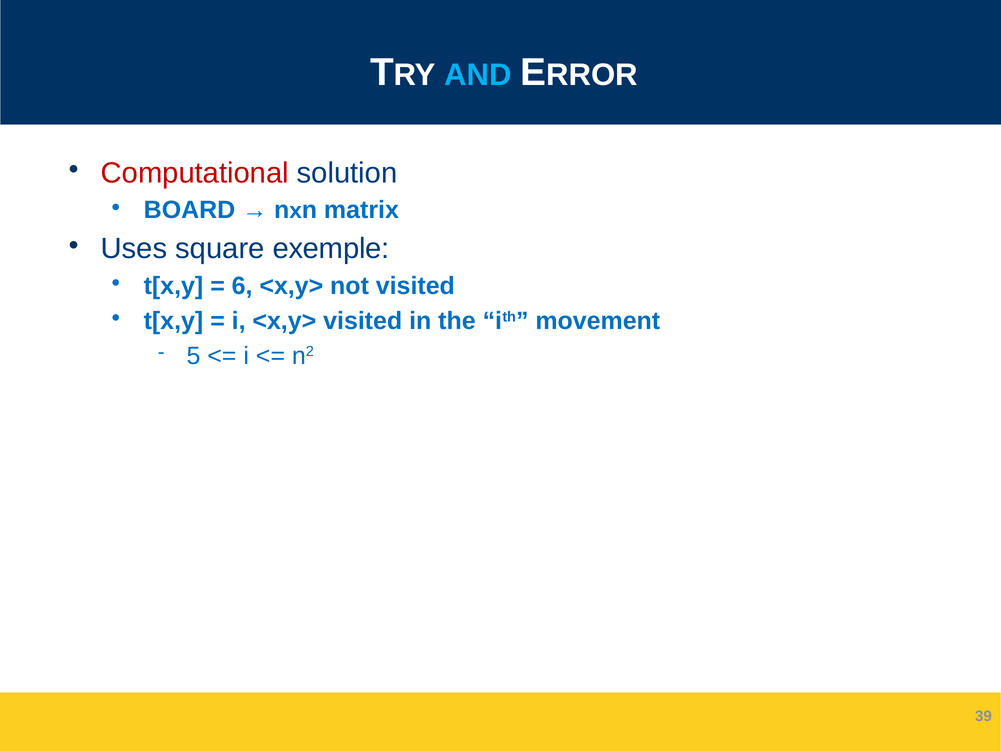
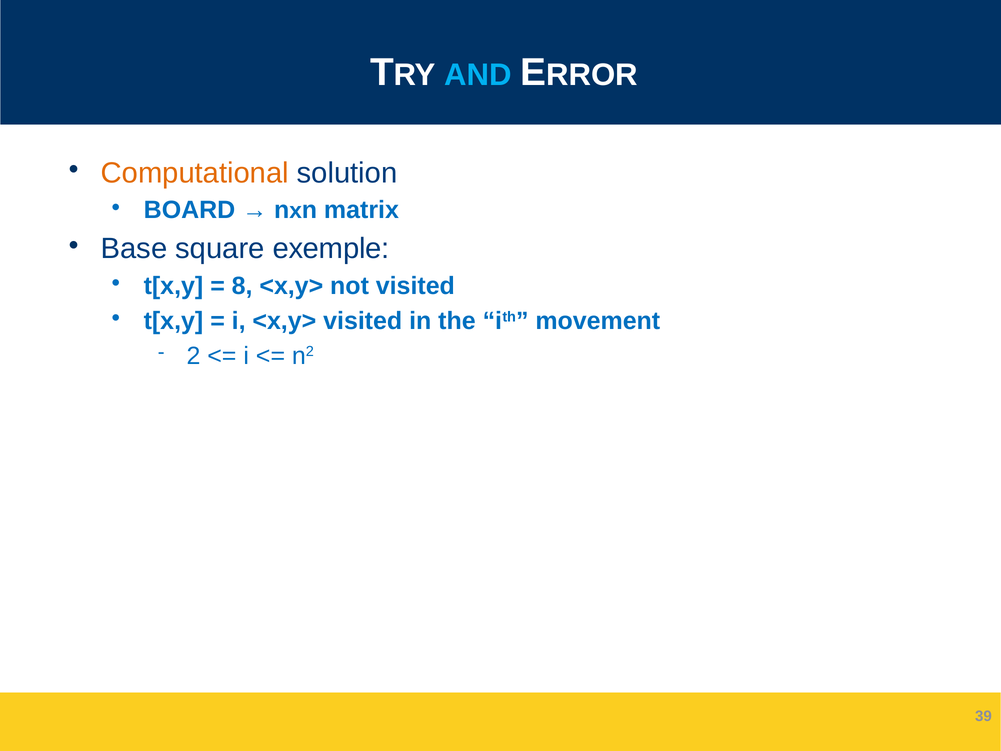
Computational colour: red -> orange
Uses: Uses -> Base
6: 6 -> 8
5: 5 -> 2
